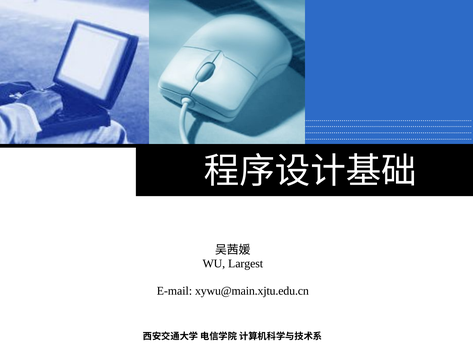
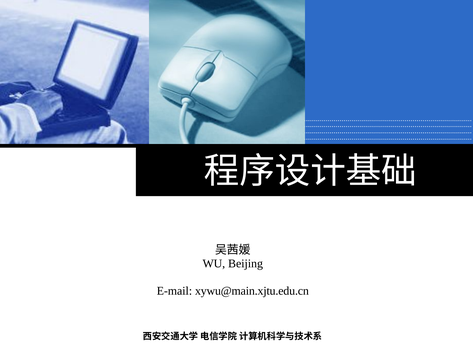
Largest: Largest -> Beijing
